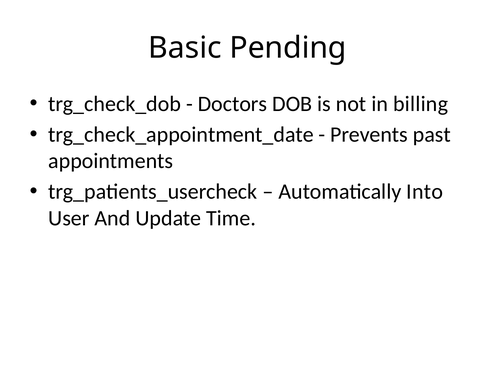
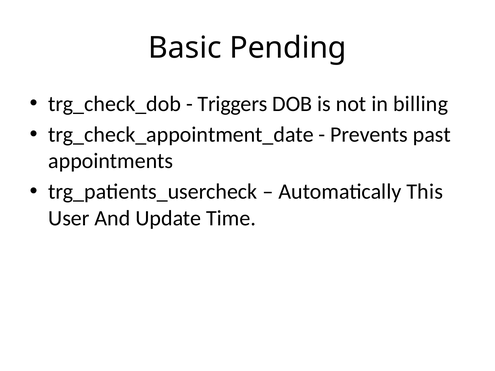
Doctors: Doctors -> Triggers
Into: Into -> This
